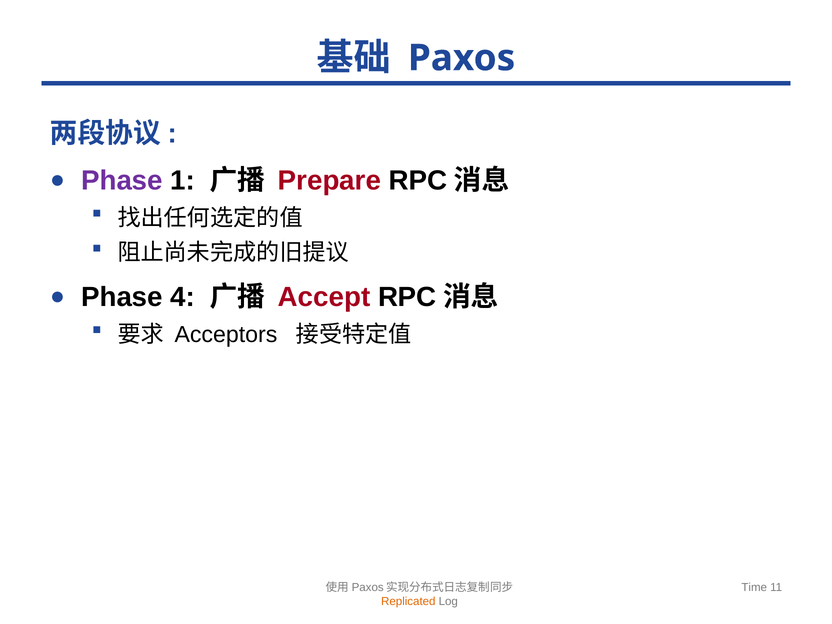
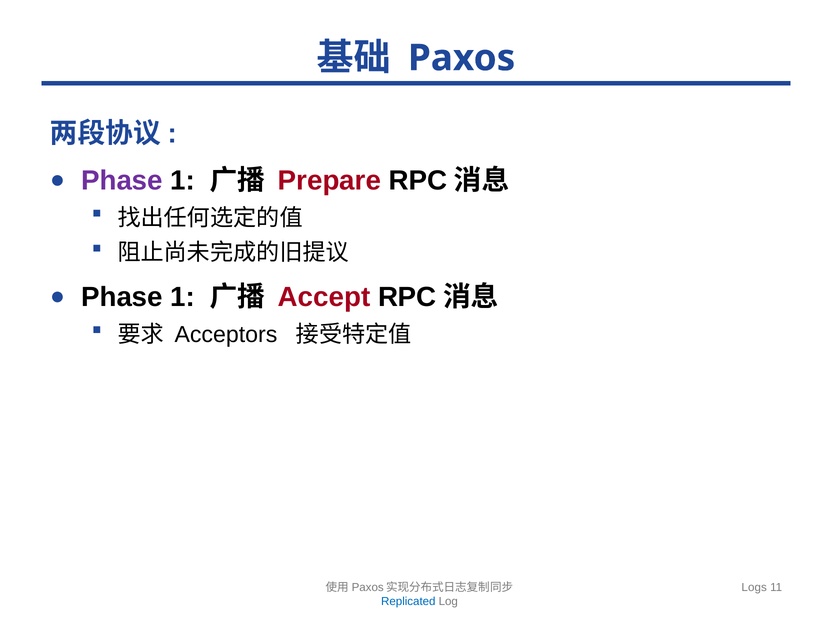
4 at (183, 297): 4 -> 1
Time: Time -> Logs
Replicated colour: orange -> blue
